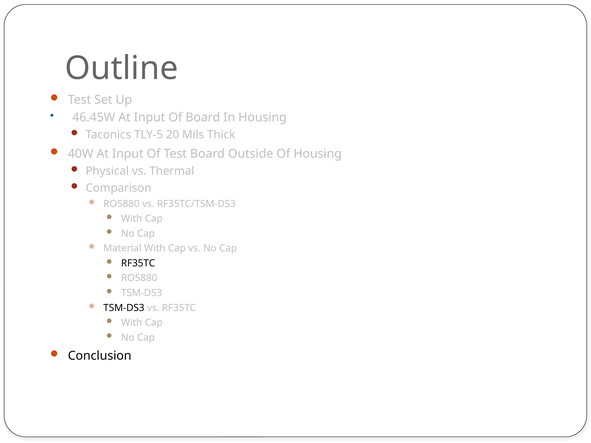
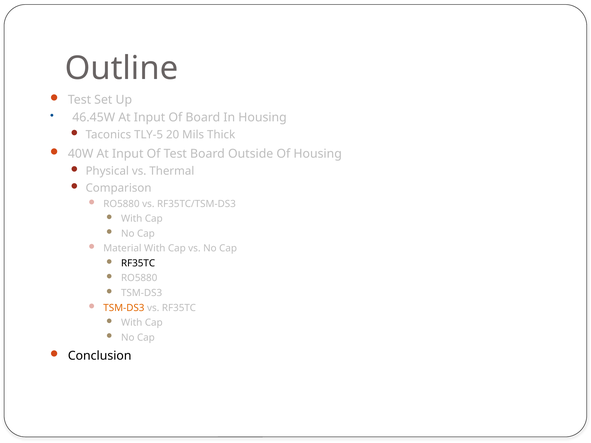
TSM-DS3 at (124, 308) colour: black -> orange
